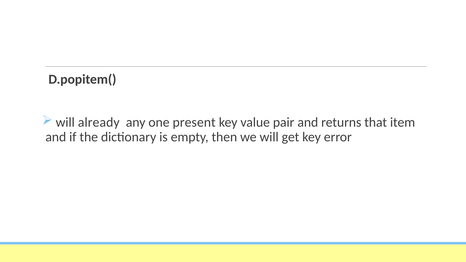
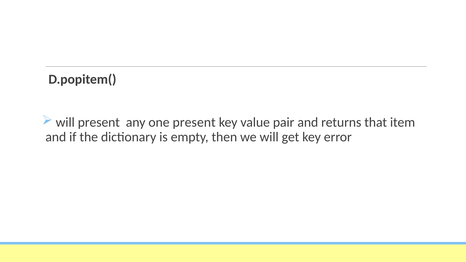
will already: already -> present
